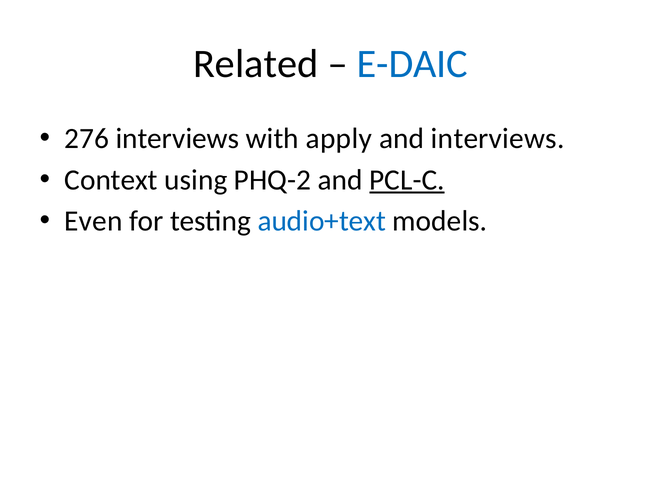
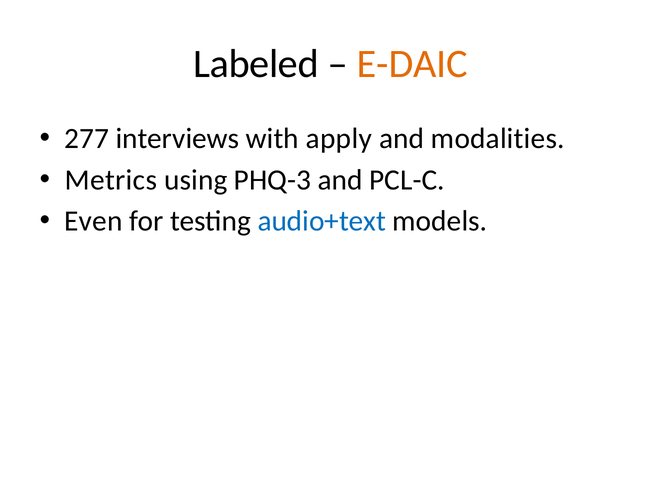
Related: Related -> Labeled
E-DAIC colour: blue -> orange
276: 276 -> 277
and interviews: interviews -> modalities
Context: Context -> Metrics
PHQ-2: PHQ-2 -> PHQ-3
PCL-C underline: present -> none
